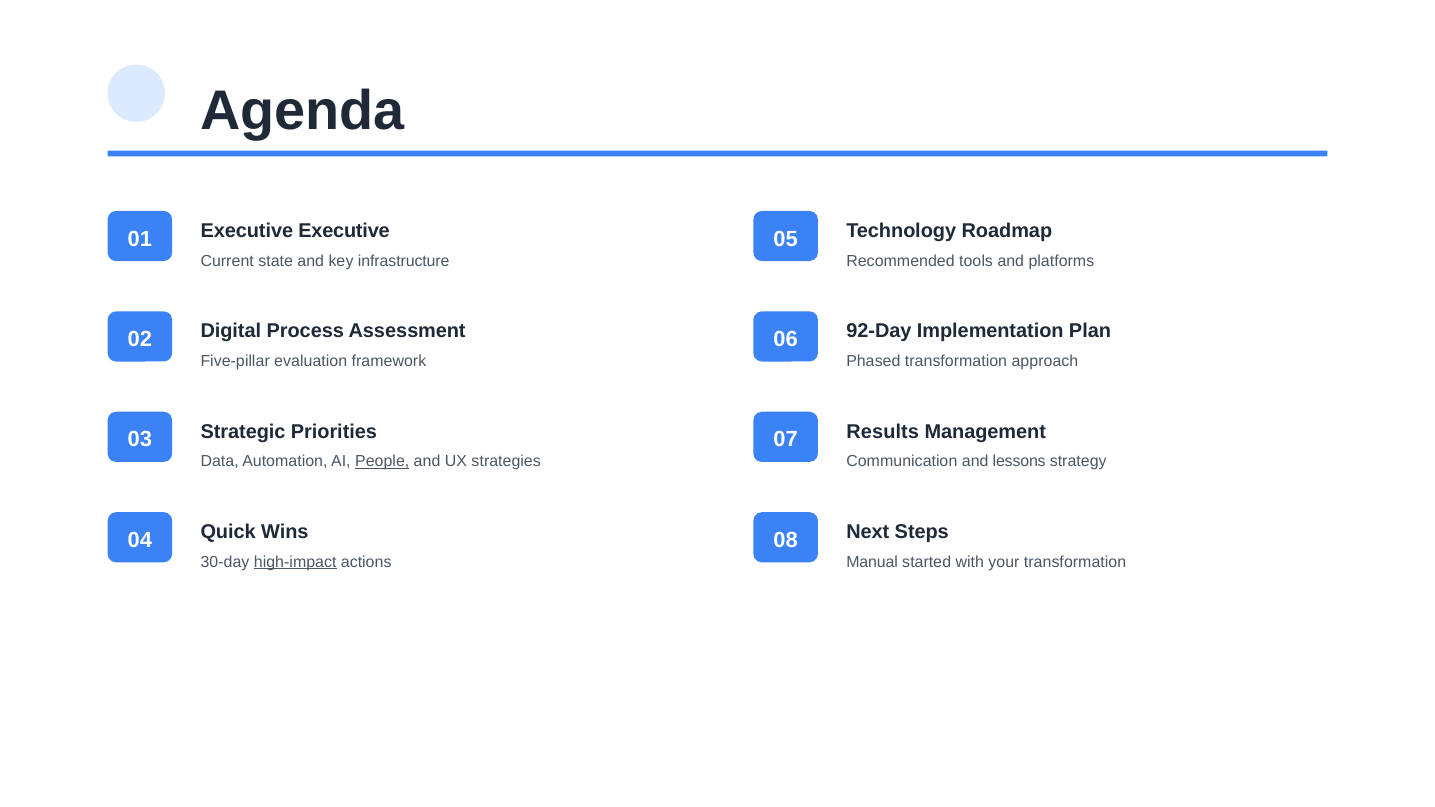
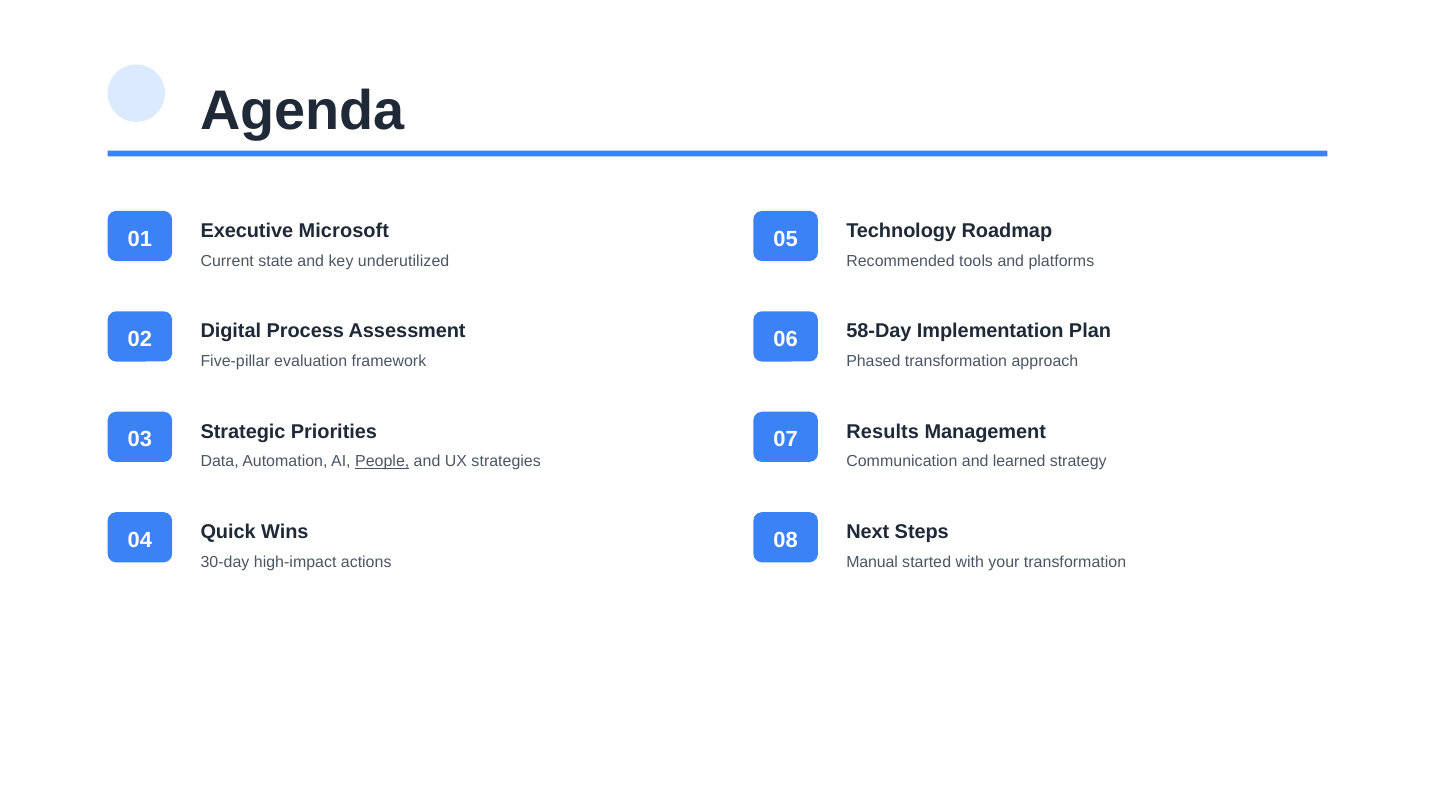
Executive Executive: Executive -> Microsoft
infrastructure: infrastructure -> underutilized
92-Day: 92-Day -> 58-Day
lessons: lessons -> learned
high-impact underline: present -> none
